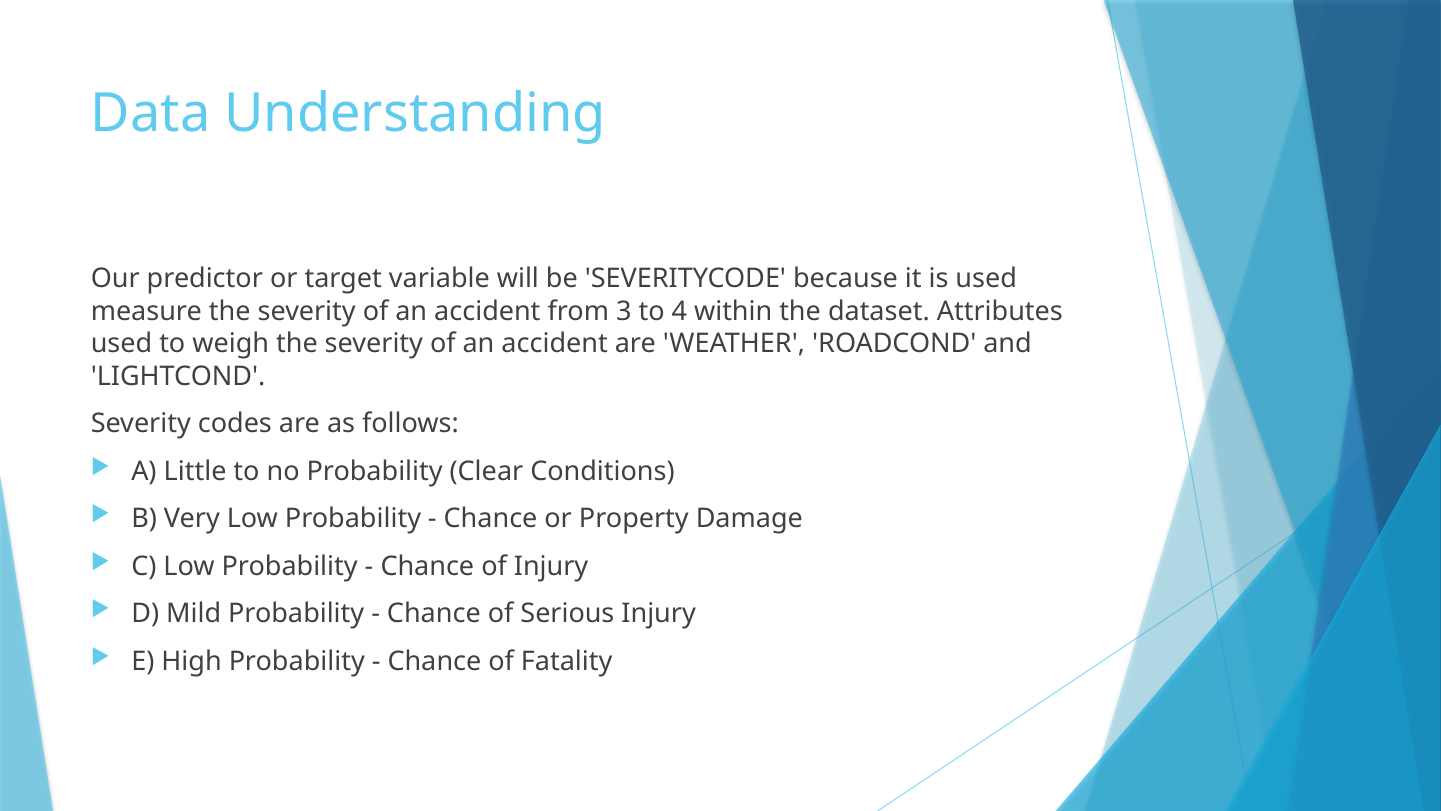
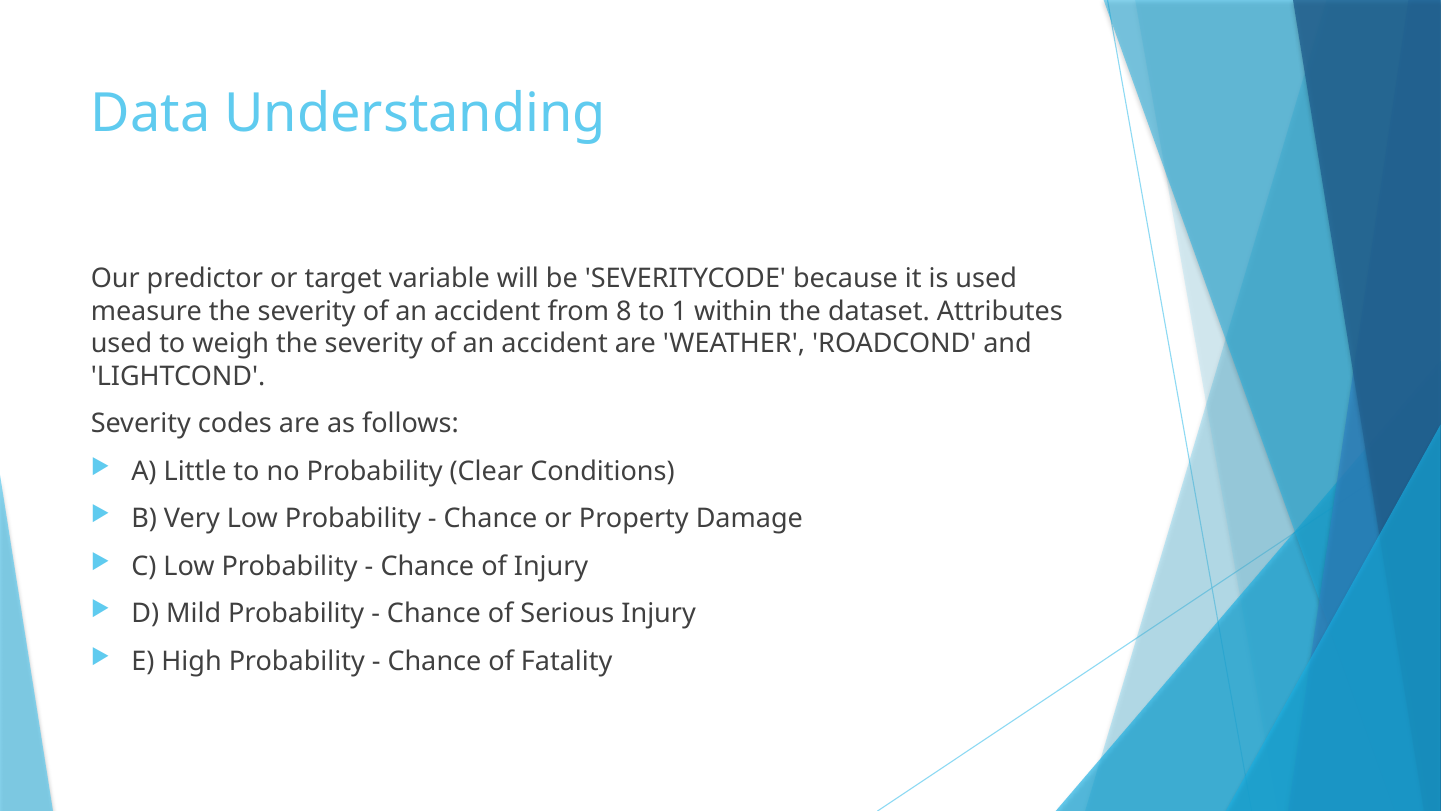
3: 3 -> 8
4: 4 -> 1
